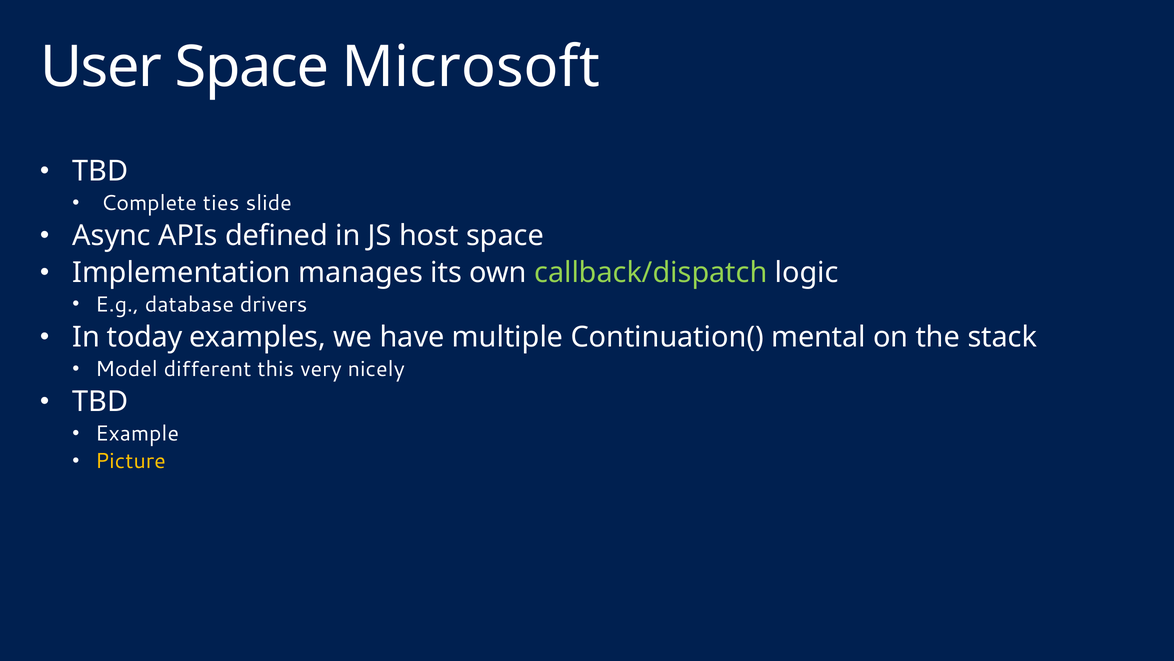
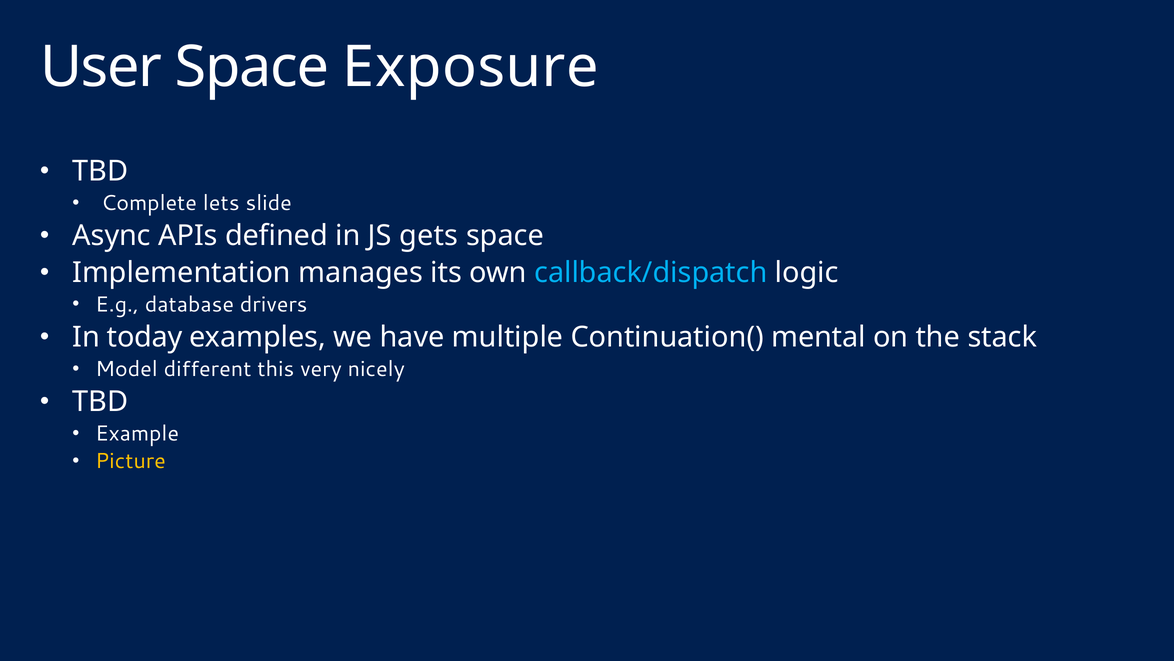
Microsoft: Microsoft -> Exposure
ties: ties -> lets
host: host -> gets
callback/dispatch colour: light green -> light blue
